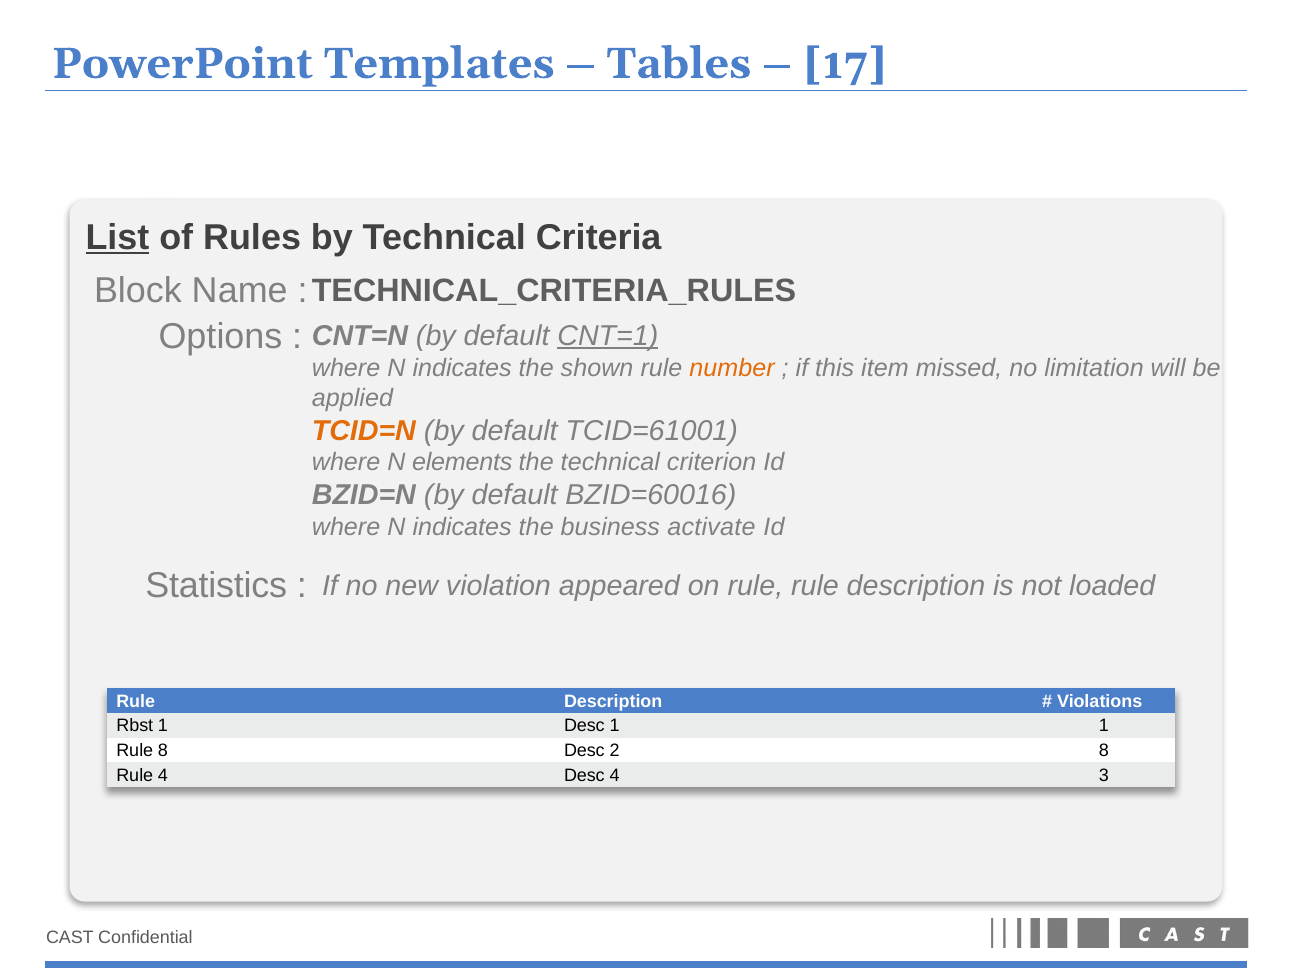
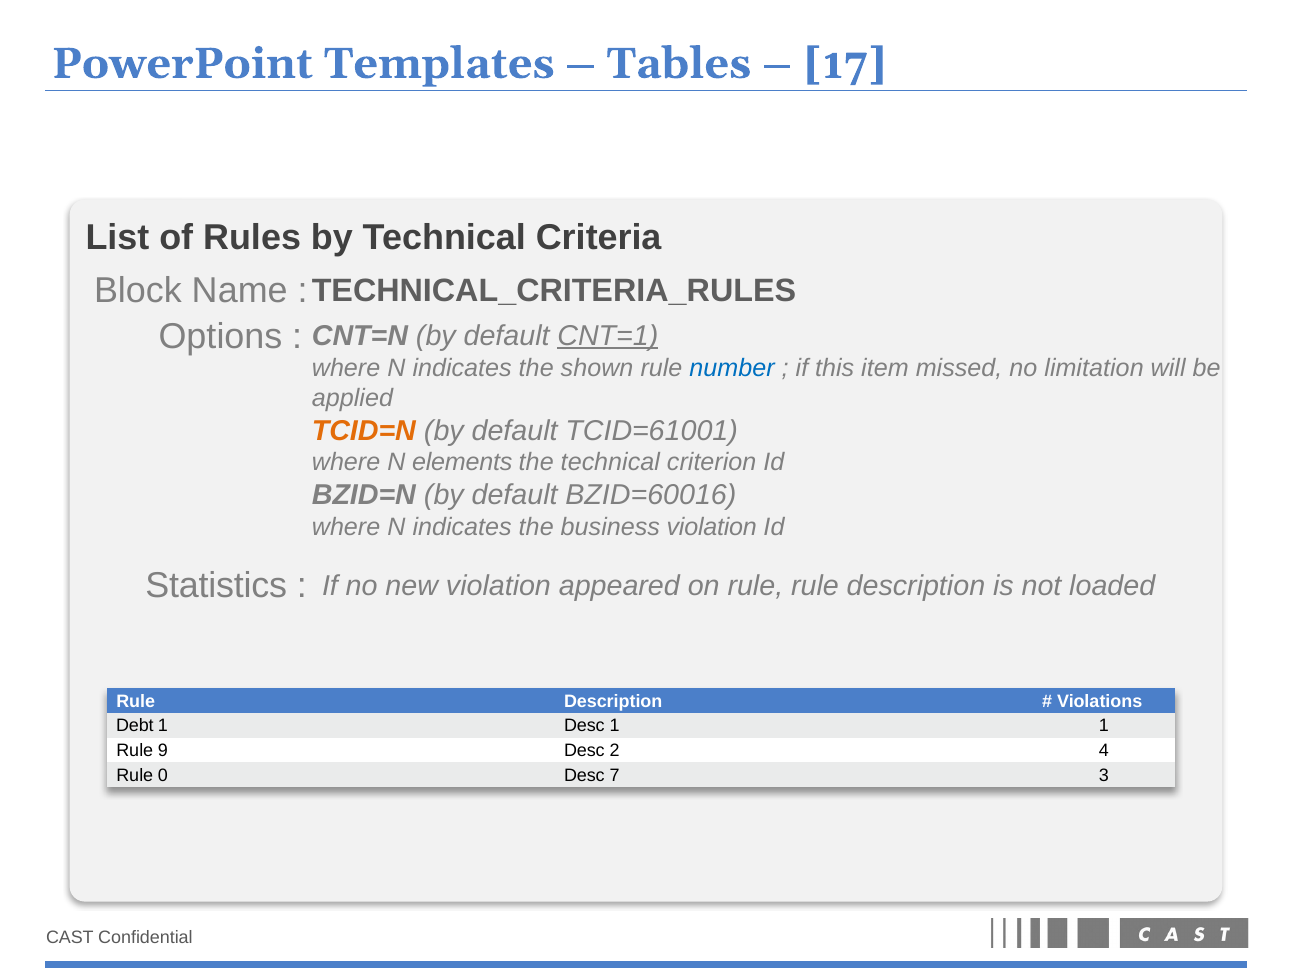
List underline: present -> none
number colour: orange -> blue
business activate: activate -> violation
Rbst: Rbst -> Debt
Rule 8: 8 -> 9
2 8: 8 -> 4
Rule 4: 4 -> 0
Desc 4: 4 -> 7
